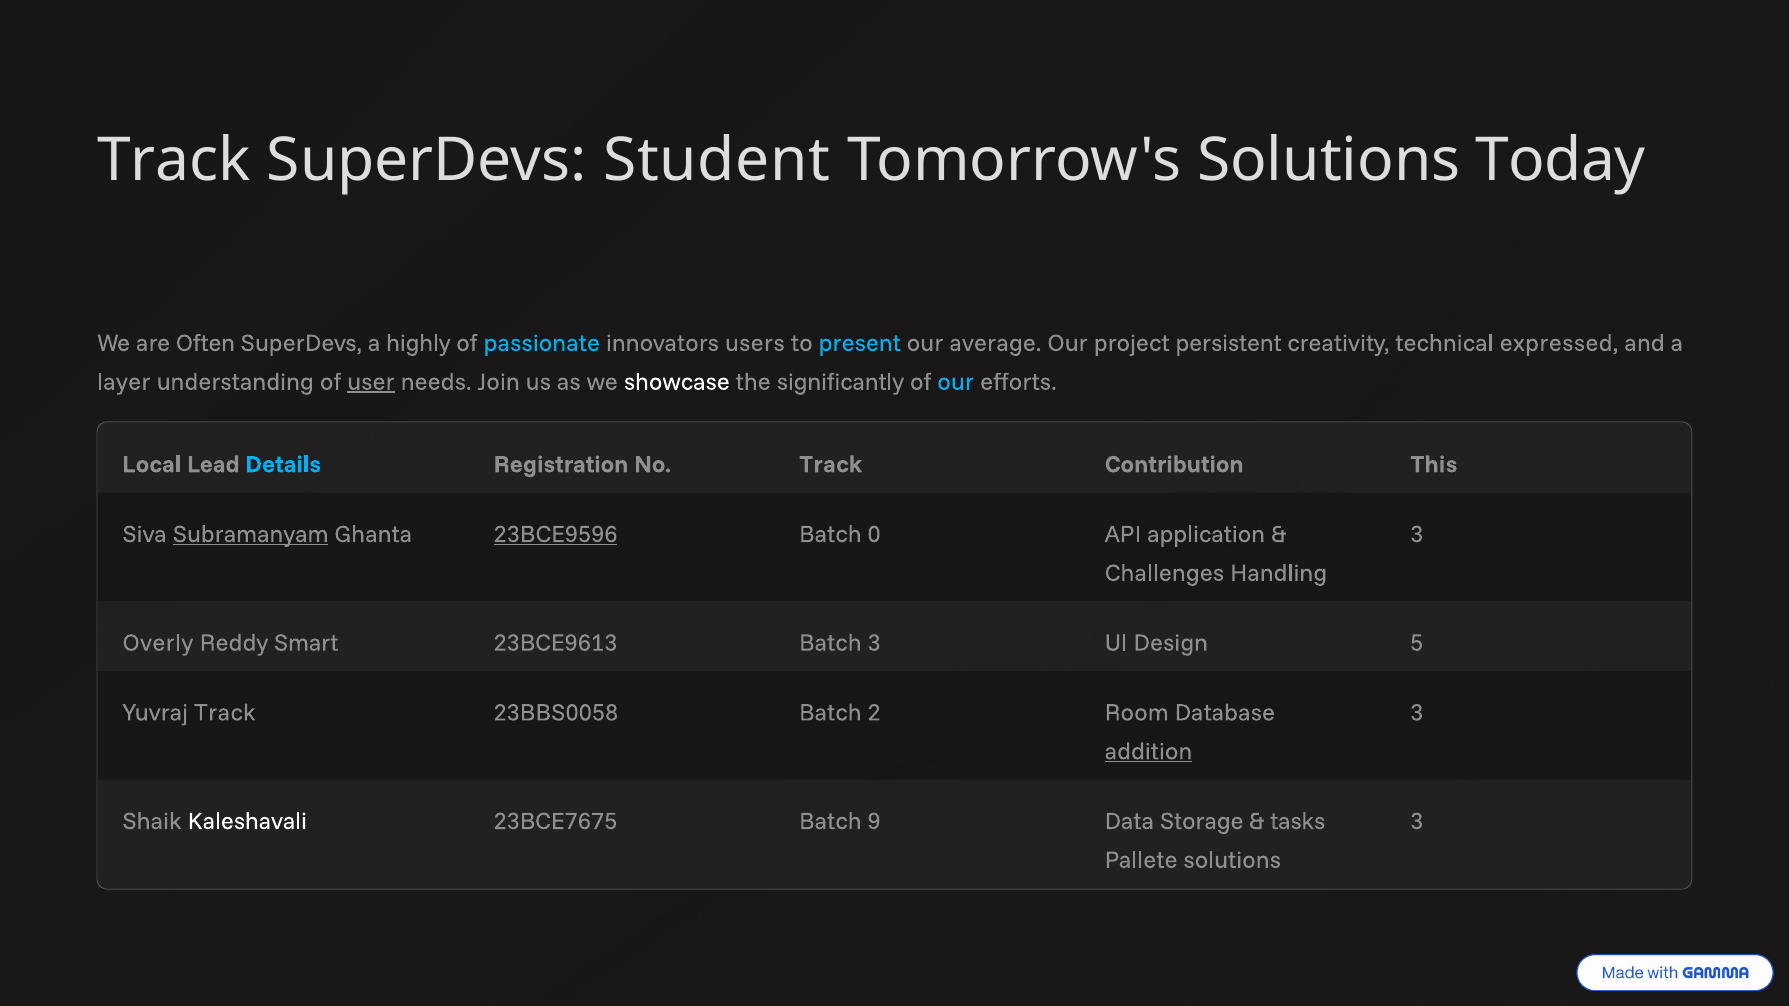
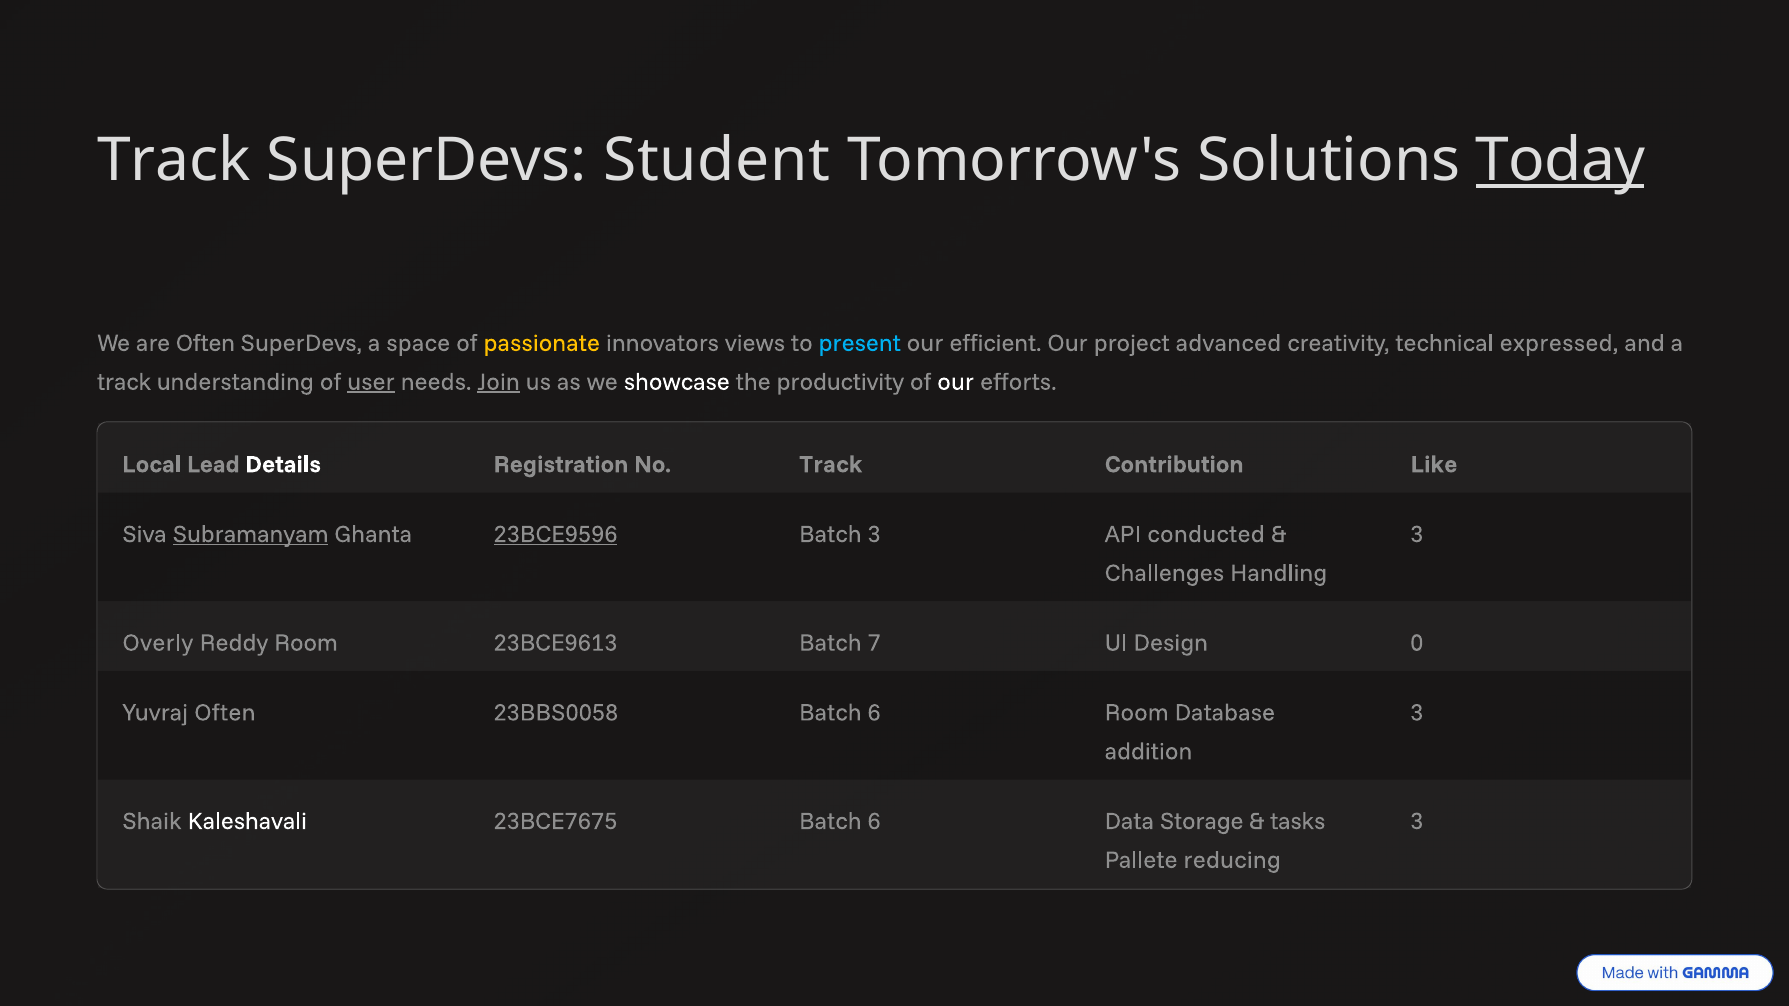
Today underline: none -> present
highly: highly -> space
passionate colour: light blue -> yellow
users: users -> views
average: average -> efficient
persistent: persistent -> advanced
layer at (124, 382): layer -> track
Join underline: none -> present
significantly: significantly -> productivity
our at (956, 382) colour: light blue -> white
Details colour: light blue -> white
This: This -> Like
Batch 0: 0 -> 3
application: application -> conducted
Reddy Smart: Smart -> Room
Batch 3: 3 -> 7
5: 5 -> 0
Yuvraj Track: Track -> Often
23BBS0058 Batch 2: 2 -> 6
addition underline: present -> none
23BCE7675 Batch 9: 9 -> 6
Pallete solutions: solutions -> reducing
